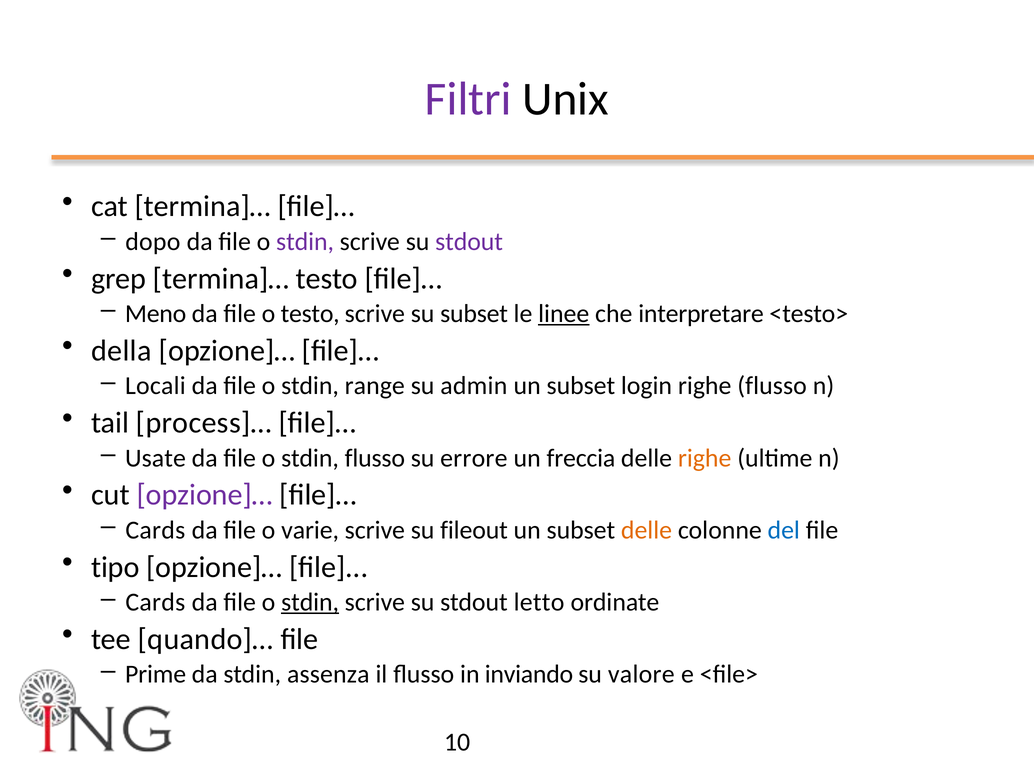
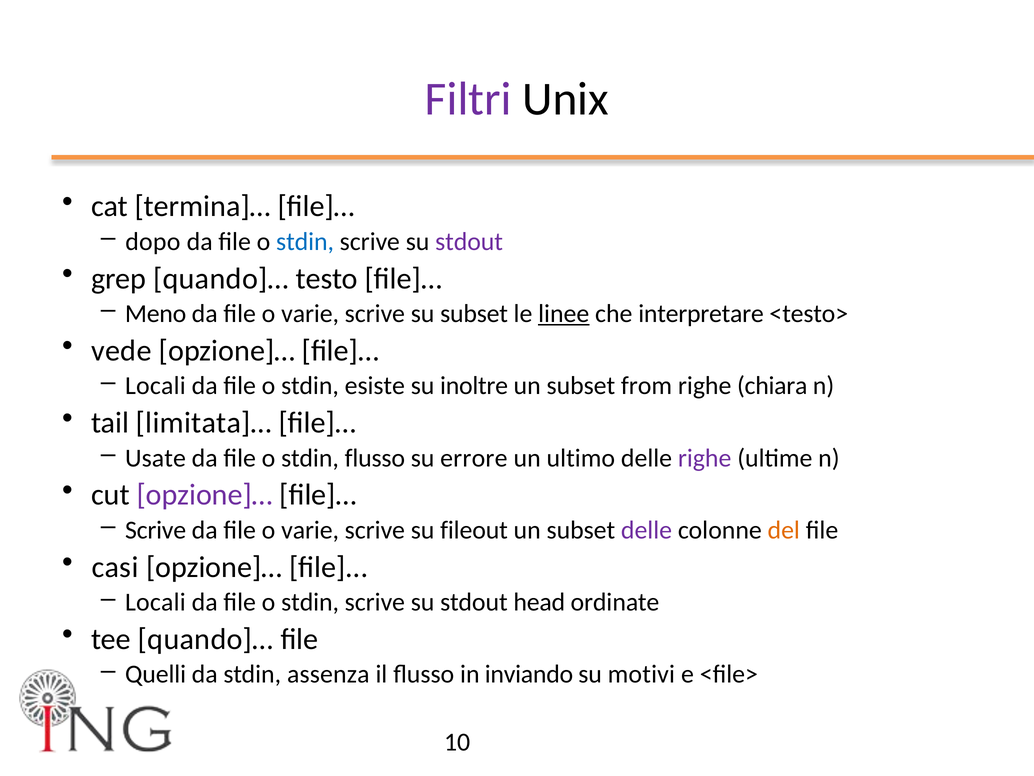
stdin at (305, 241) colour: purple -> blue
grep termina]…: termina]… -> quando]…
testo at (310, 314): testo -> varie
della: della -> vede
range: range -> esiste
admin: admin -> inoltre
login: login -> from
righe flusso: flusso -> chiara
process]…: process]… -> limitata]…
freccia: freccia -> ultimo
righe at (705, 458) colour: orange -> purple
Cards at (155, 530): Cards -> Scrive
delle at (646, 530) colour: orange -> purple
del colour: blue -> orange
tipo: tipo -> casi
Cards at (155, 602): Cards -> Locali
stdin at (310, 602) underline: present -> none
letto: letto -> head
Prime: Prime -> Quelli
valore: valore -> motivi
